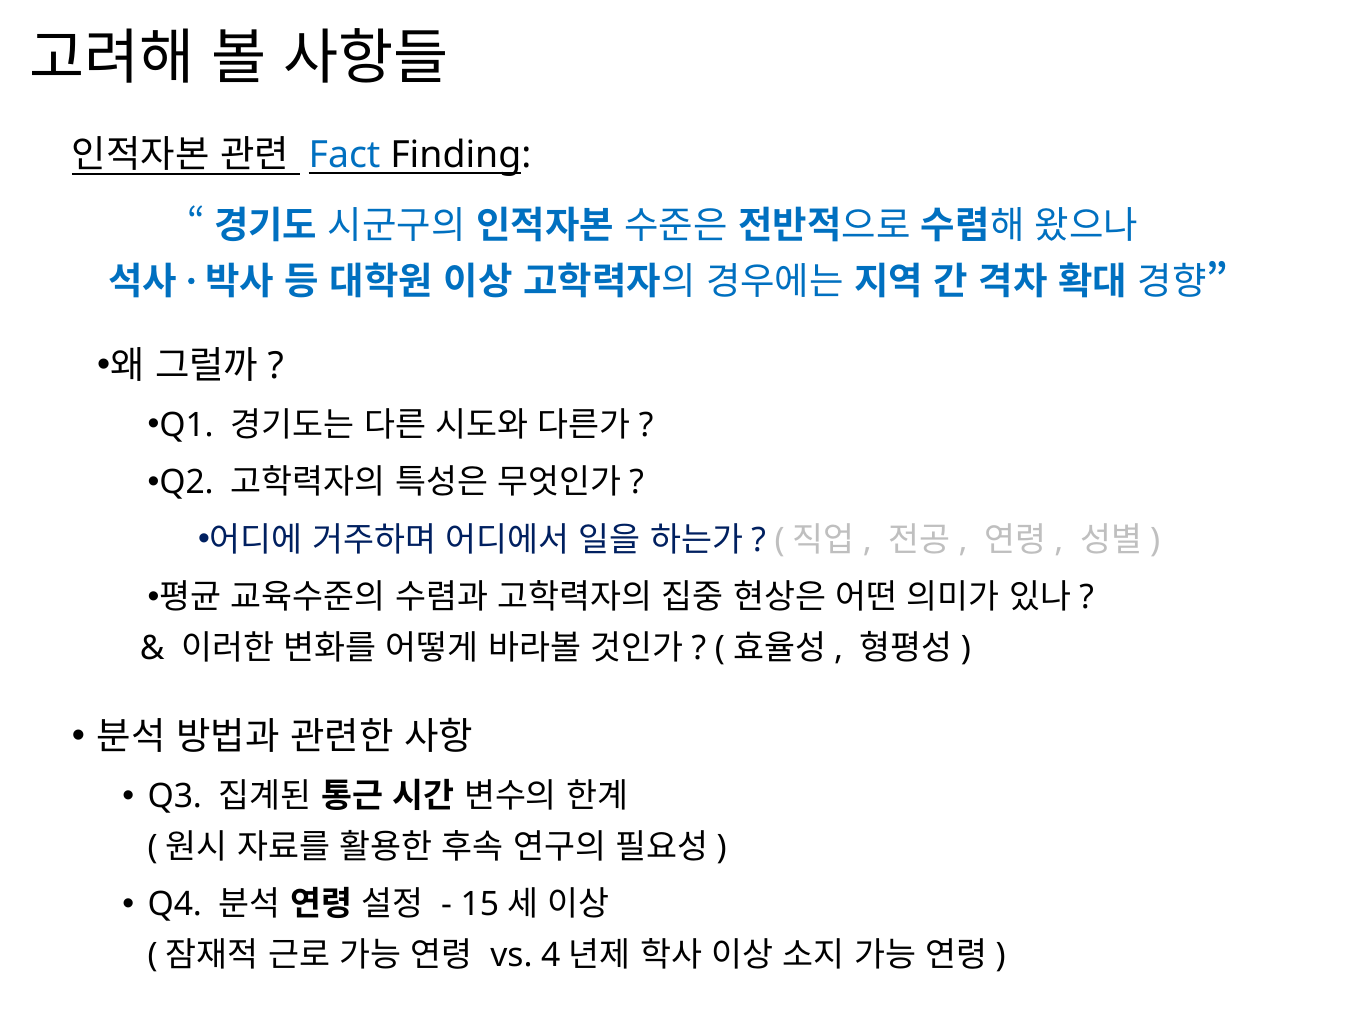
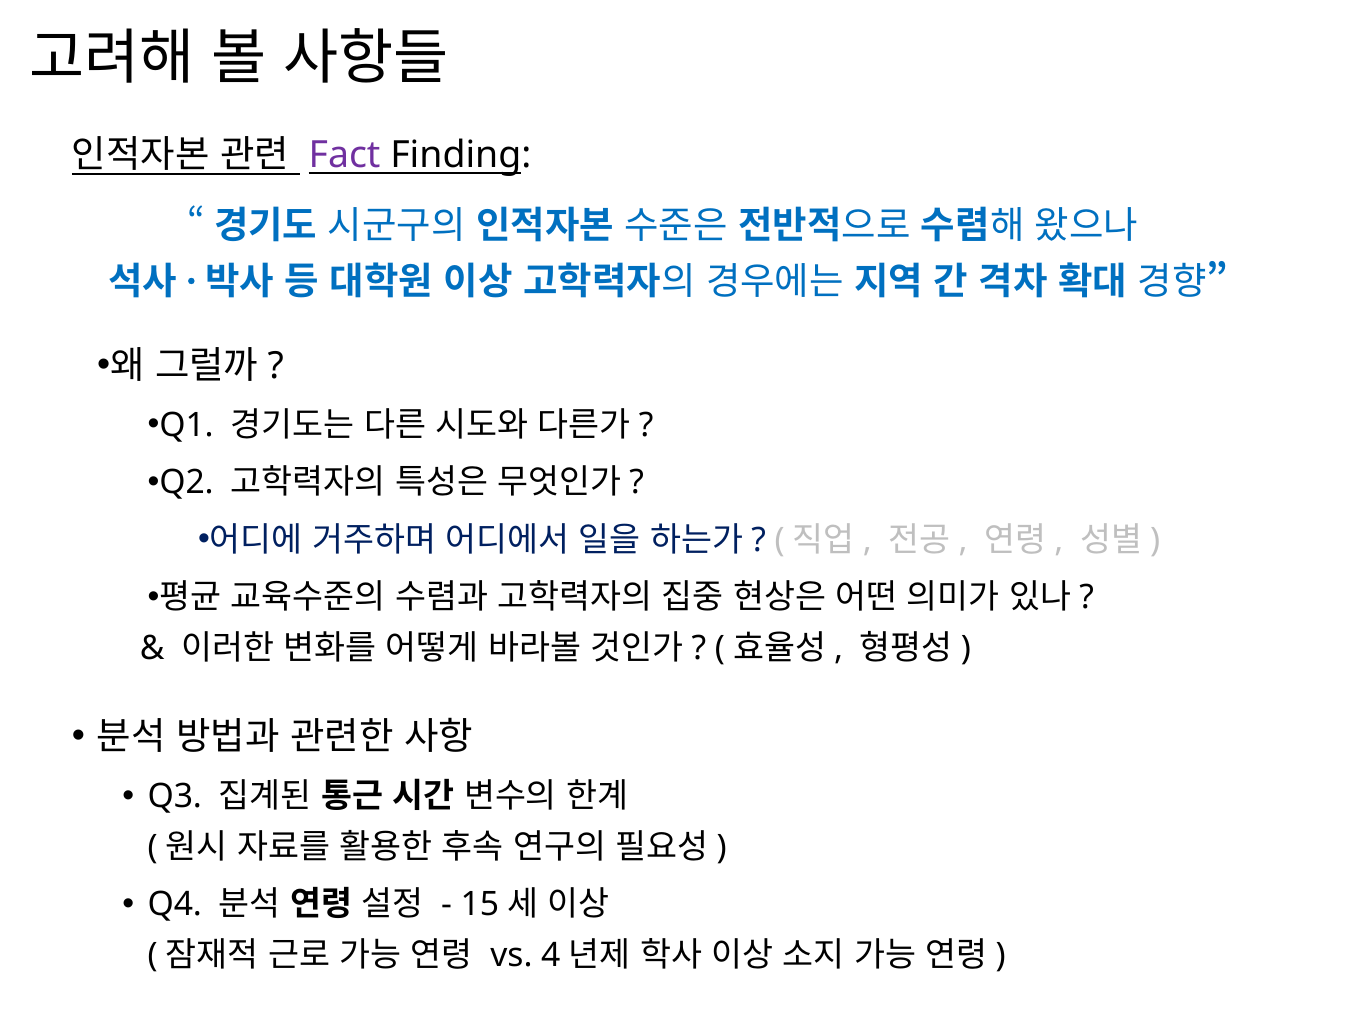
Fact colour: blue -> purple
